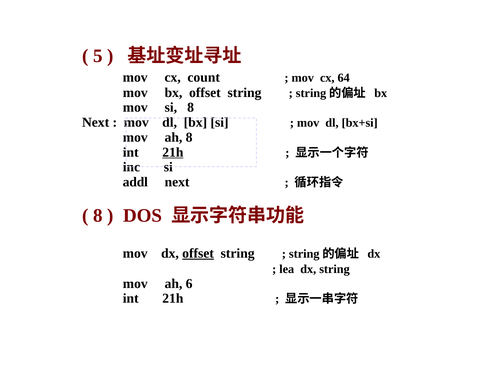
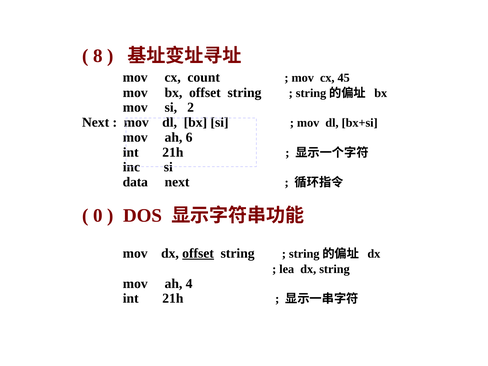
5: 5 -> 8
64: 64 -> 45
si 8: 8 -> 2
ah 8: 8 -> 6
21h at (173, 152) underline: present -> none
addl: addl -> data
8 at (98, 215): 8 -> 0
6: 6 -> 4
